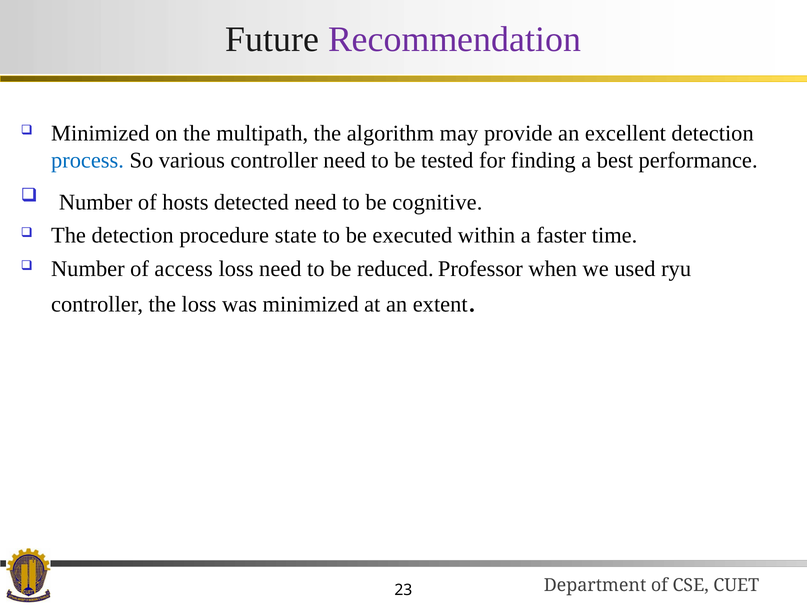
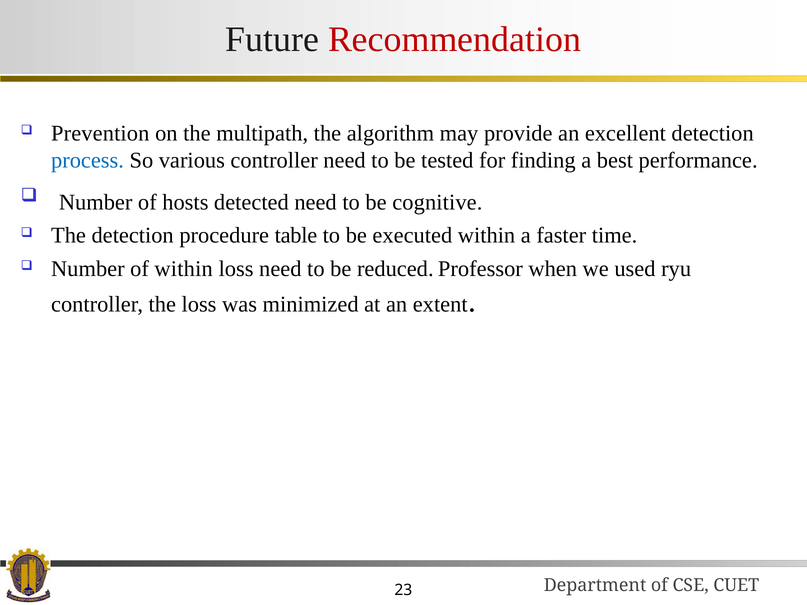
Recommendation colour: purple -> red
Minimized at (100, 133): Minimized -> Prevention
state: state -> table
of access: access -> within
